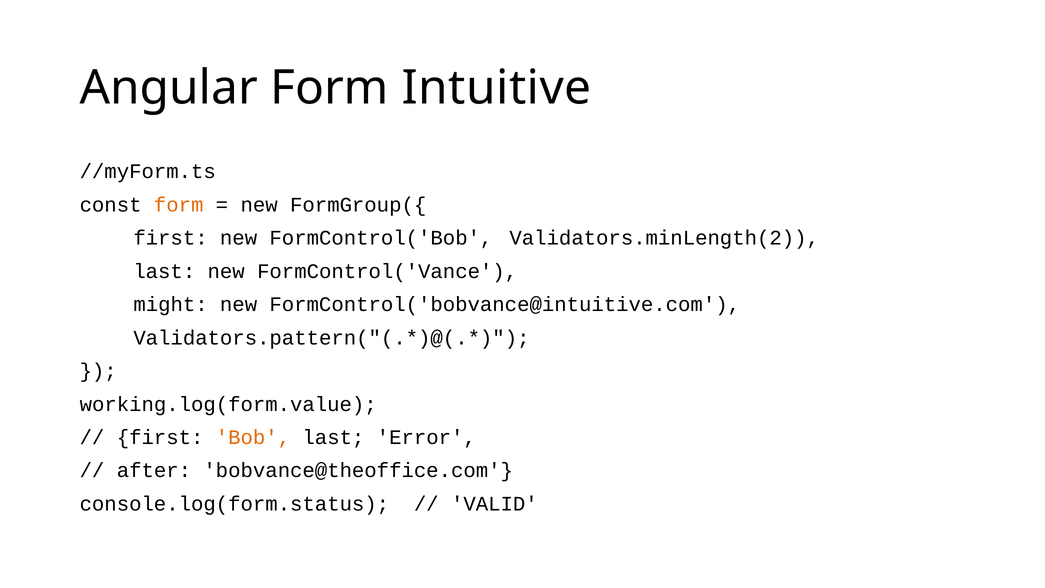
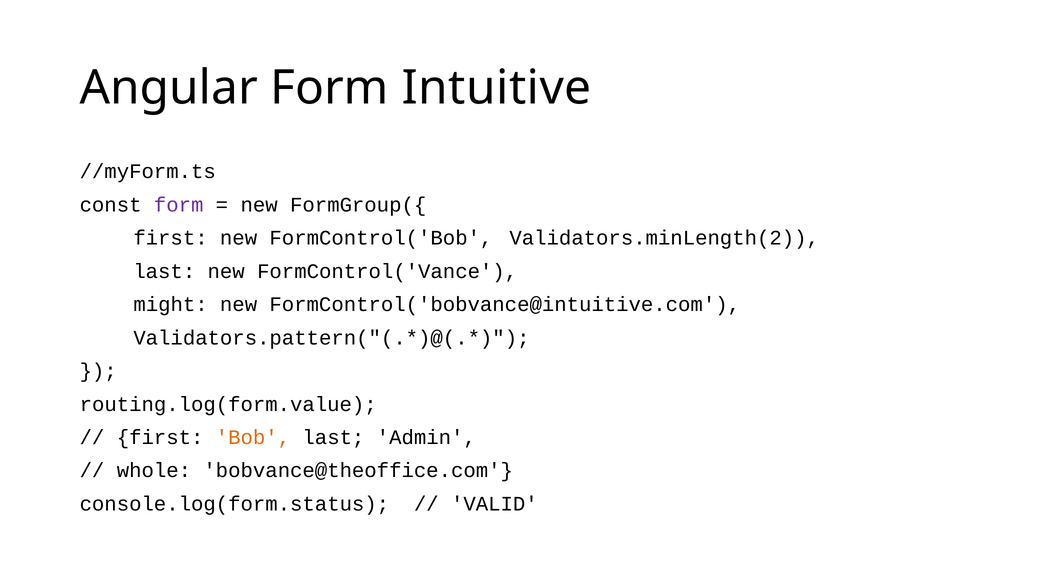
form at (179, 205) colour: orange -> purple
working.log(form.value: working.log(form.value -> routing.log(form.value
Error: Error -> Admin
after: after -> whole
